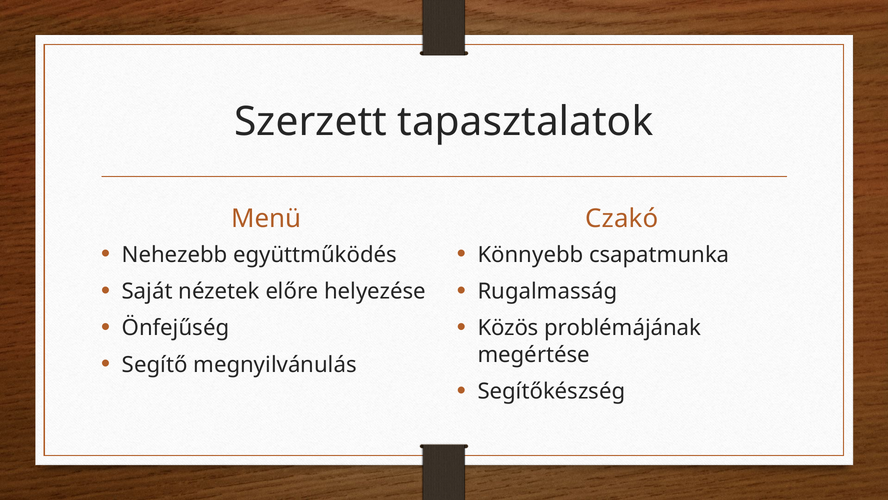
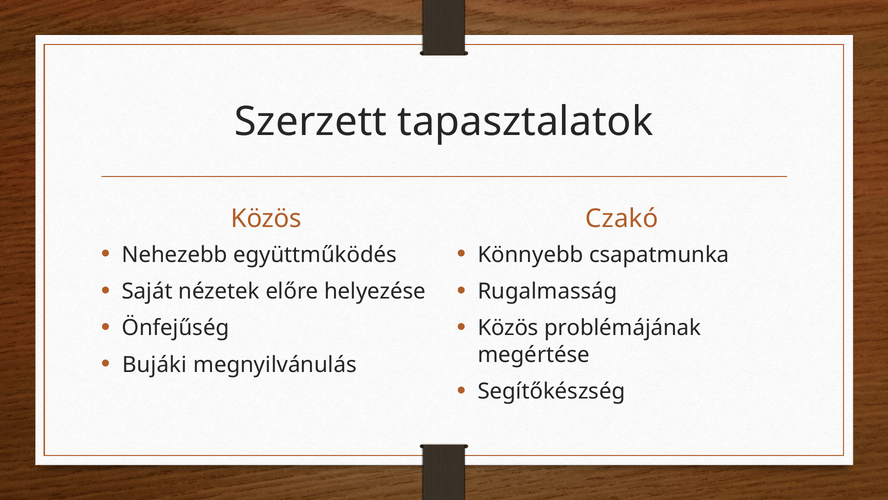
Menü at (266, 219): Menü -> Közös
Segítő: Segítő -> Bujáki
